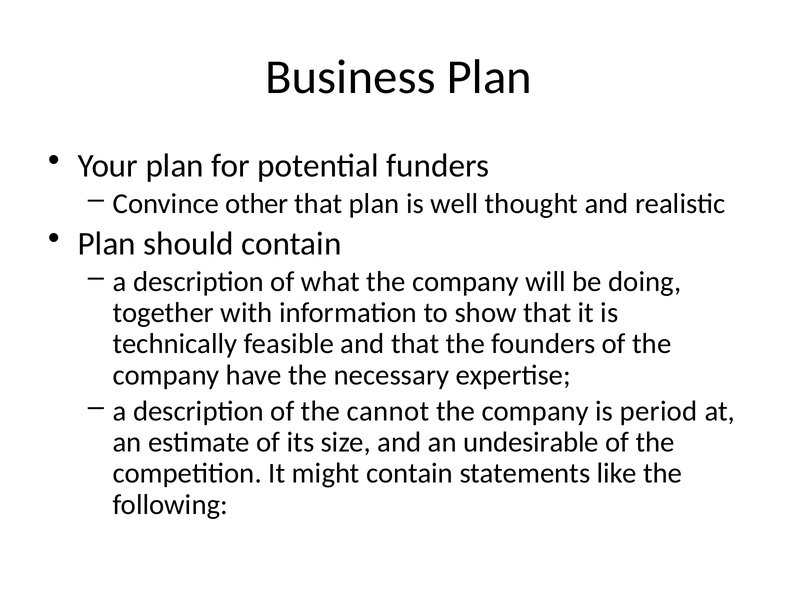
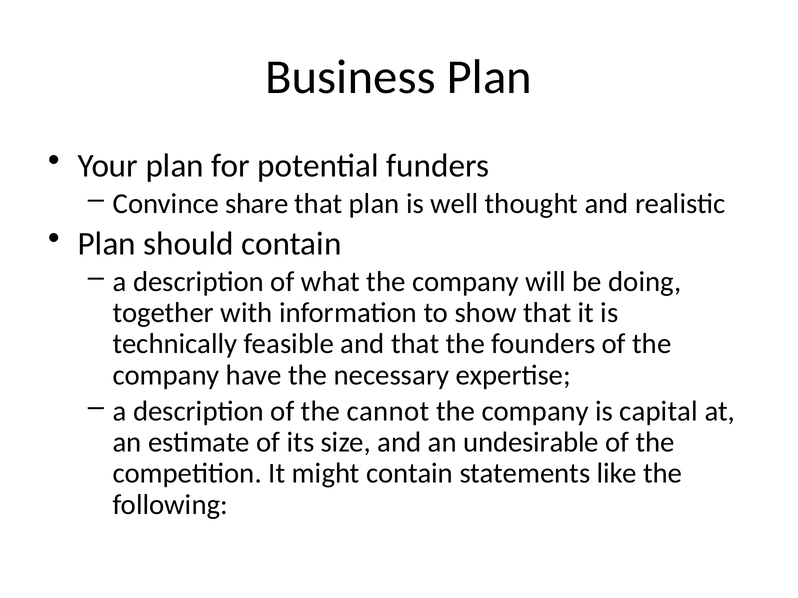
other: other -> share
period: period -> capital
